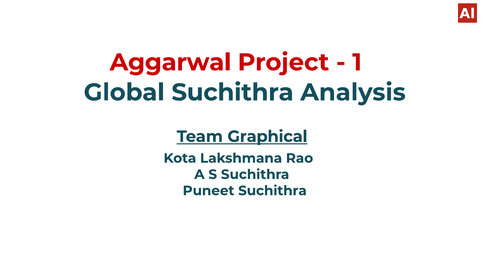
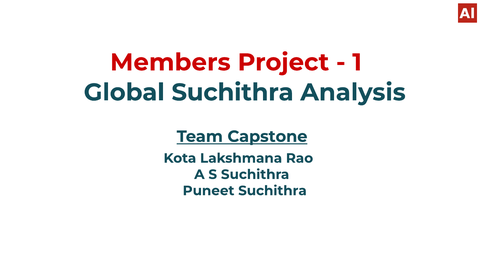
Aggarwal: Aggarwal -> Members
Graphical: Graphical -> Capstone
